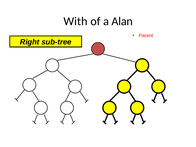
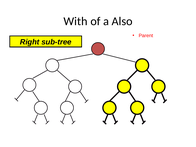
Alan: Alan -> Also
